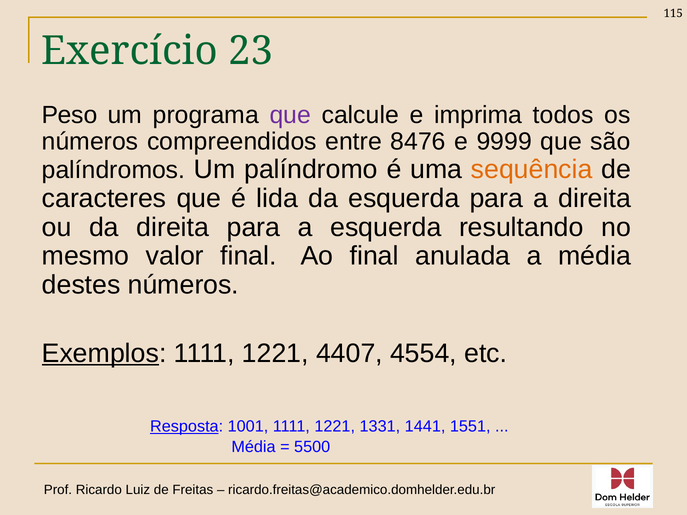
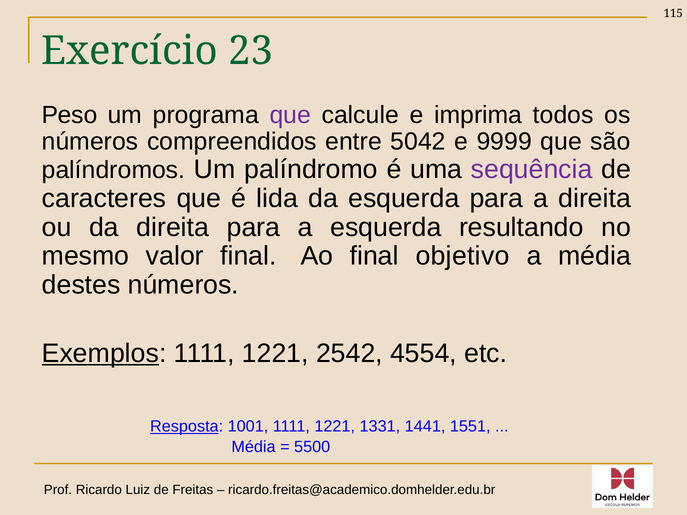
8476: 8476 -> 5042
sequência colour: orange -> purple
anulada: anulada -> objetivo
4407: 4407 -> 2542
